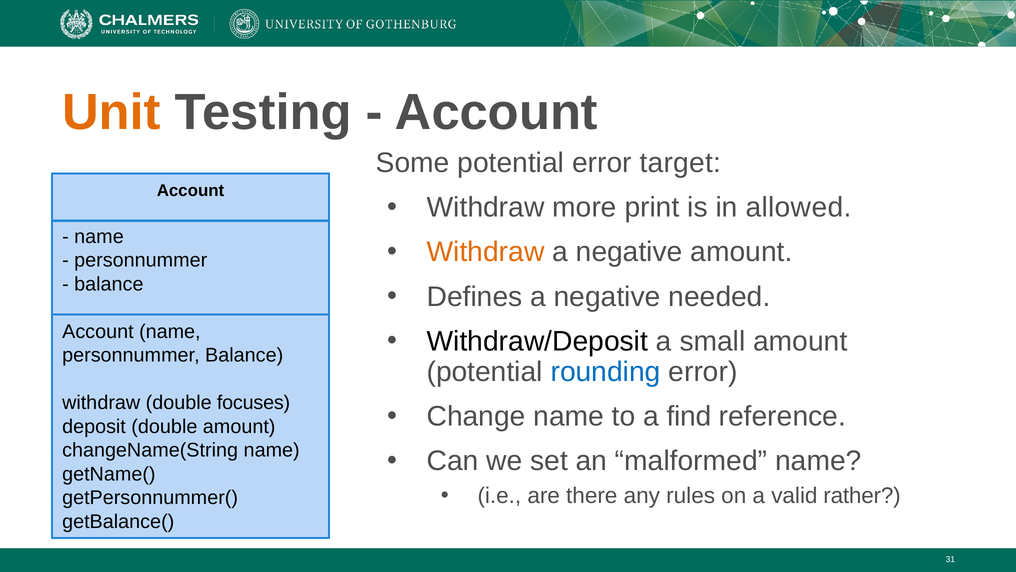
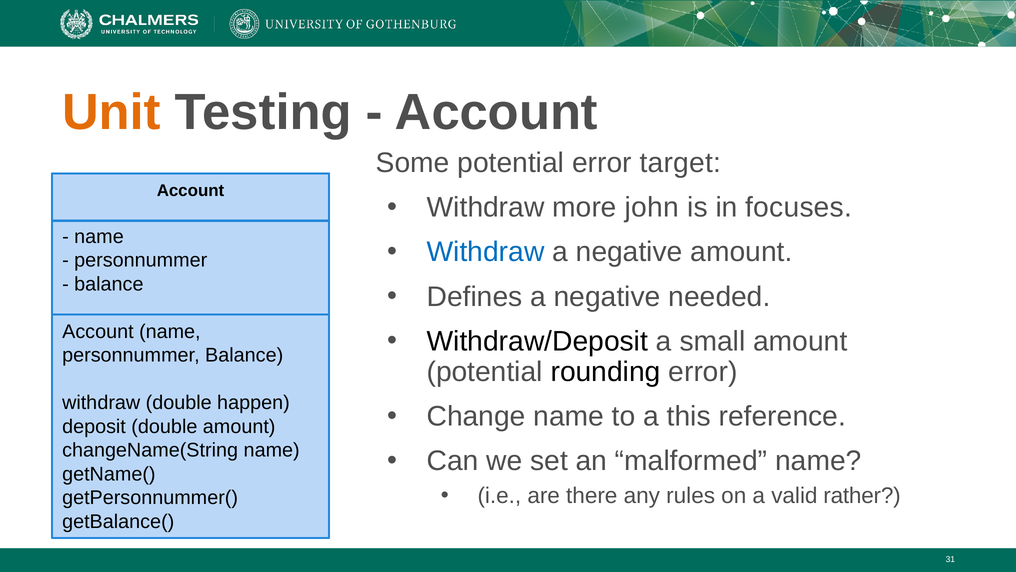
print: print -> john
allowed: allowed -> focuses
Withdraw at (486, 252) colour: orange -> blue
rounding colour: blue -> black
focuses: focuses -> happen
find: find -> this
